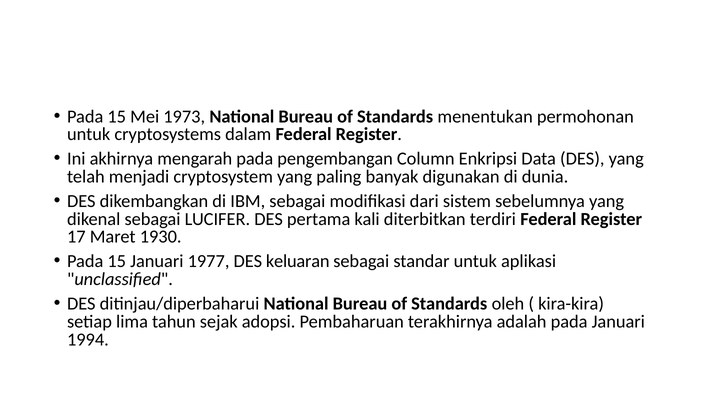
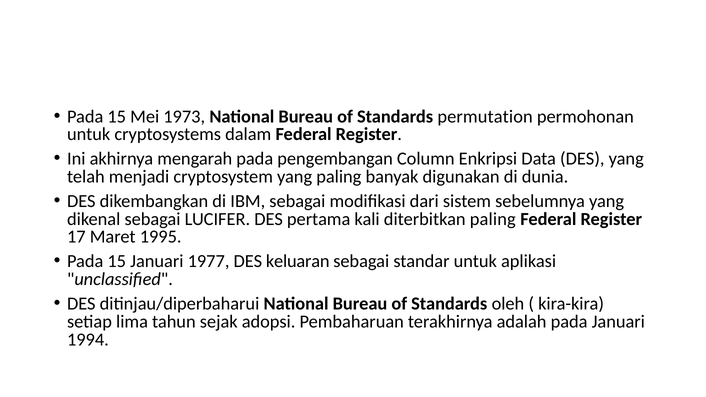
menentukan: menentukan -> permutation
diterbitkan terdiri: terdiri -> paling
1930: 1930 -> 1995
